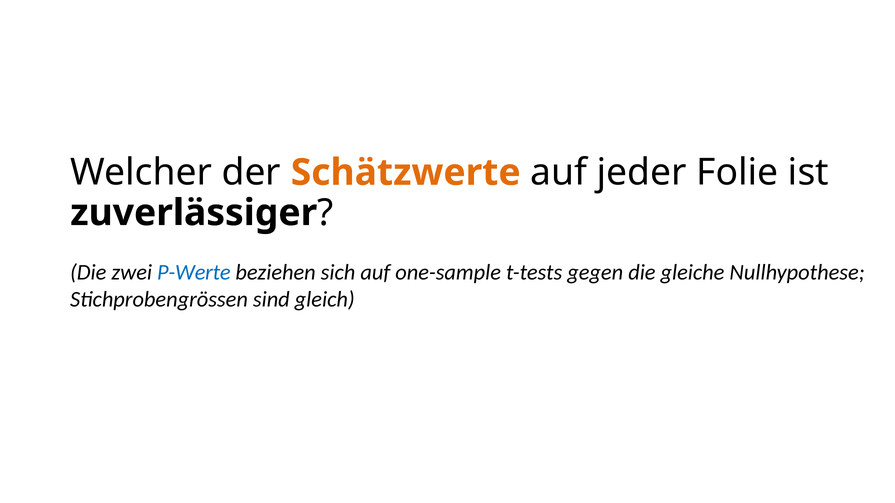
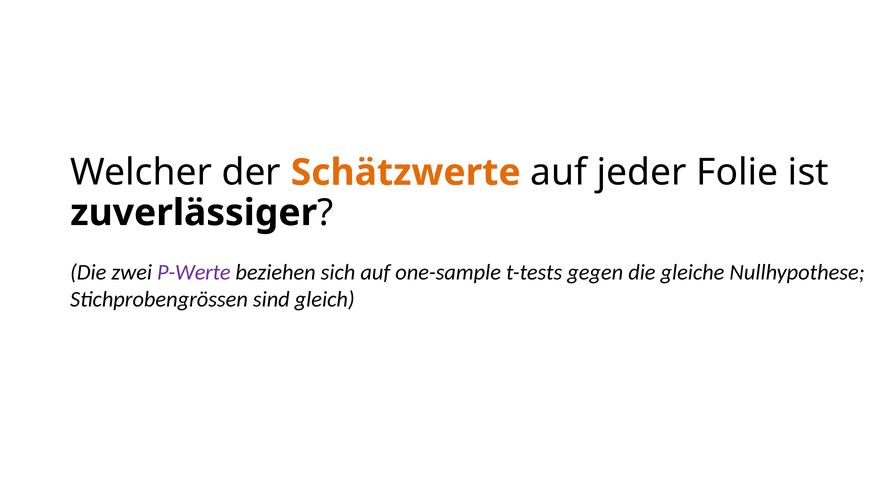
P-Werte colour: blue -> purple
